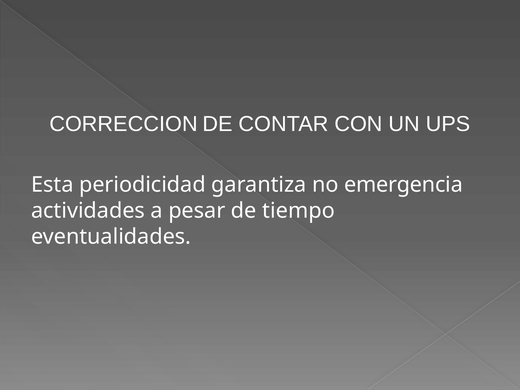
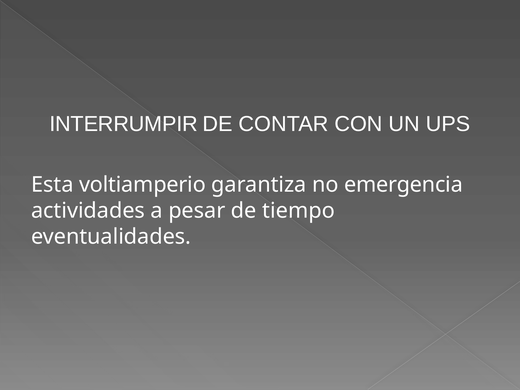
CORRECCION: CORRECCION -> INTERRUMPIR
periodicidad: periodicidad -> voltiamperio
